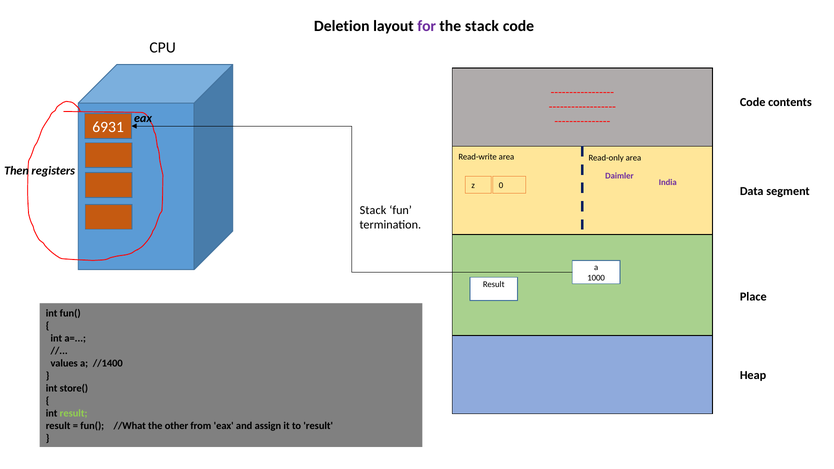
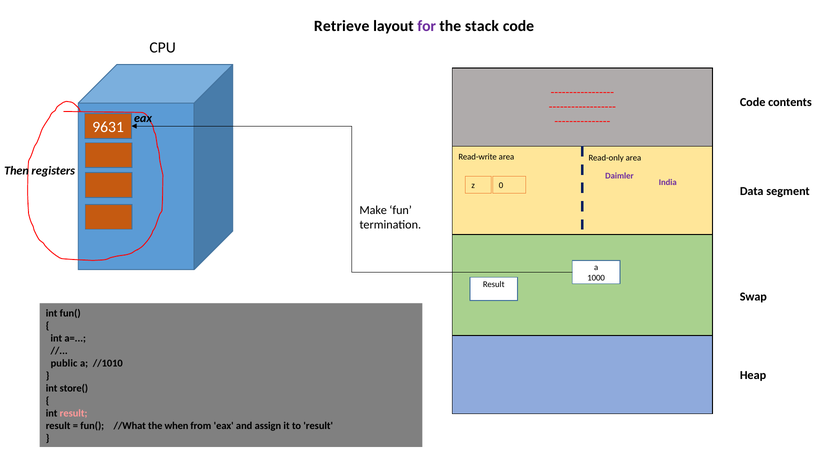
Deletion: Deletion -> Retrieve
6931: 6931 -> 9631
Stack at (373, 210): Stack -> Make
Place: Place -> Swap
values: values -> public
//1400: //1400 -> //1010
result at (74, 413) colour: light green -> pink
other: other -> when
